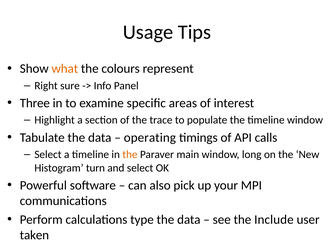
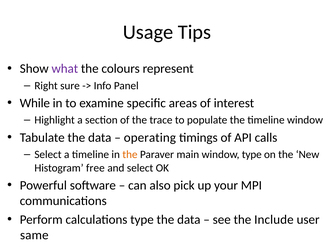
what colour: orange -> purple
Three: Three -> While
window long: long -> type
turn: turn -> free
taken: taken -> same
